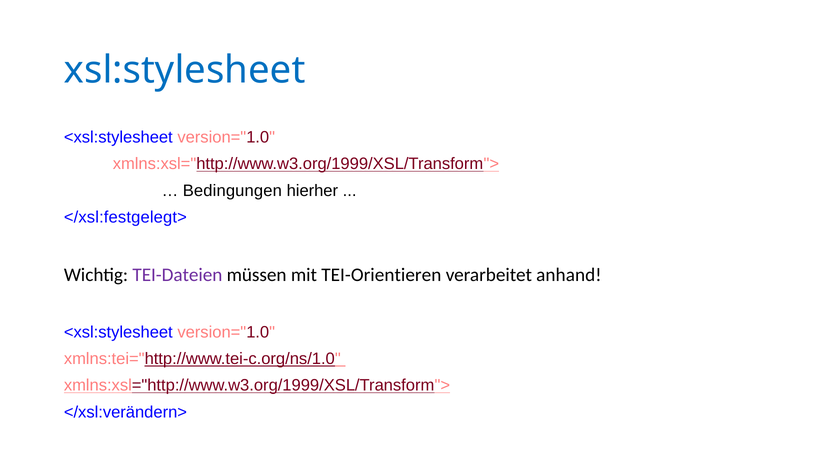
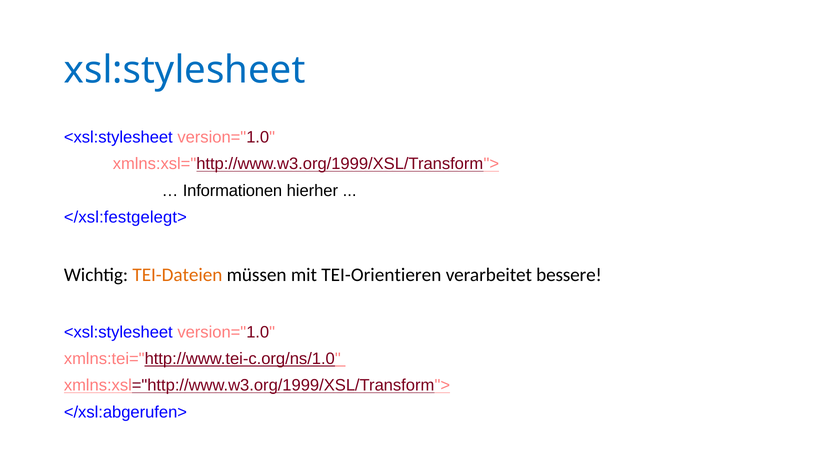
Bedingungen: Bedingungen -> Informationen
TEI-Dateien colour: purple -> orange
anhand: anhand -> bessere
</xsl:verändern>: </xsl:verändern> -> </xsl:abgerufen>
